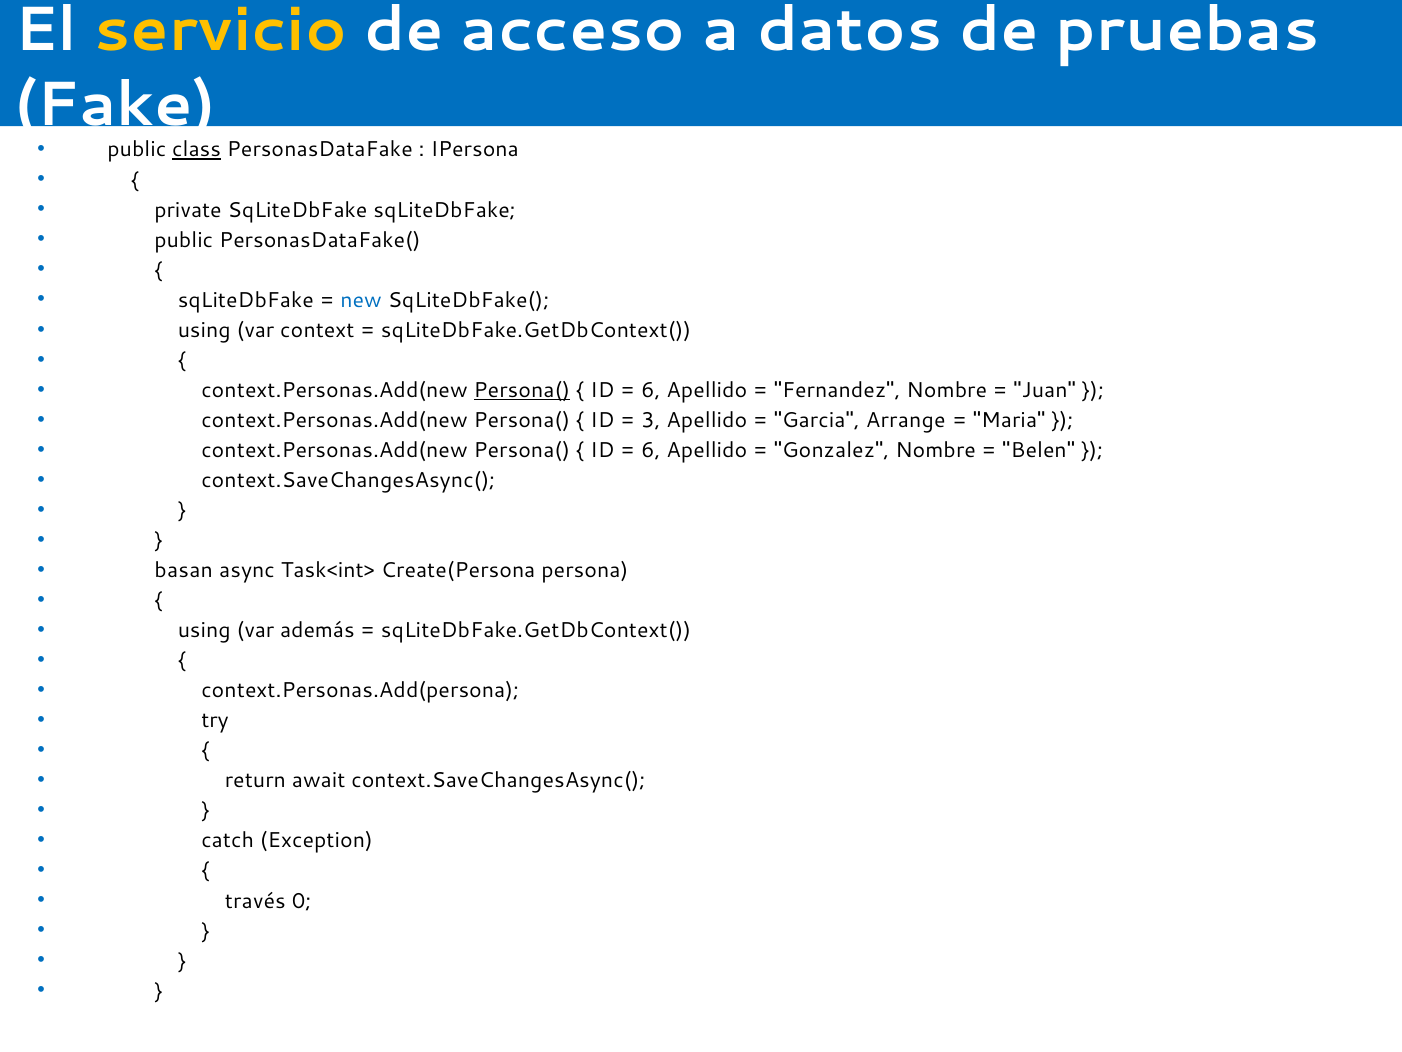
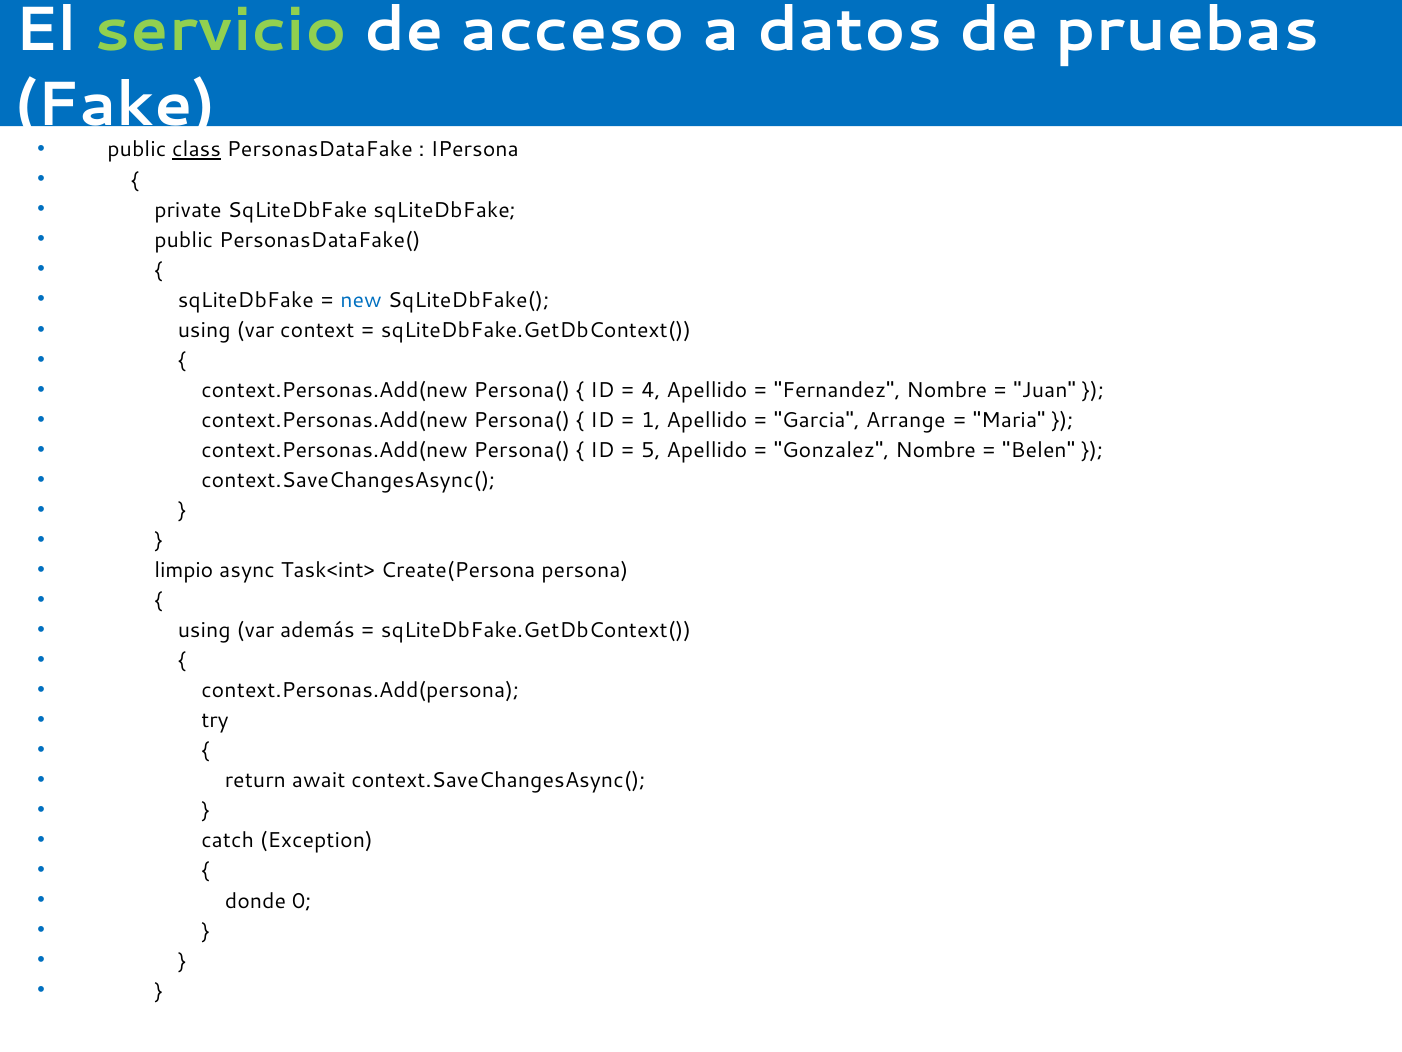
servicio colour: yellow -> light green
Persona( at (522, 390) underline: present -> none
6 at (651, 390): 6 -> 4
3: 3 -> 1
6 at (651, 450): 6 -> 5
basan: basan -> limpio
través: través -> donde
